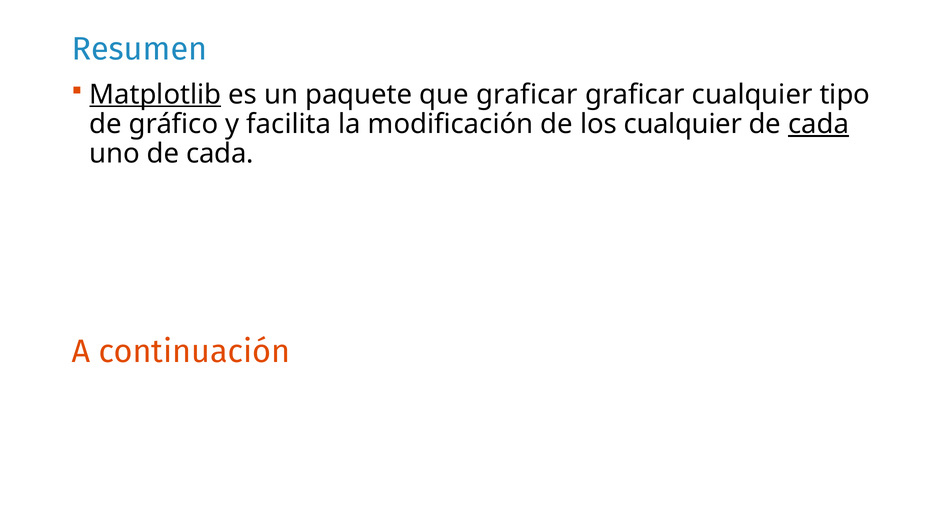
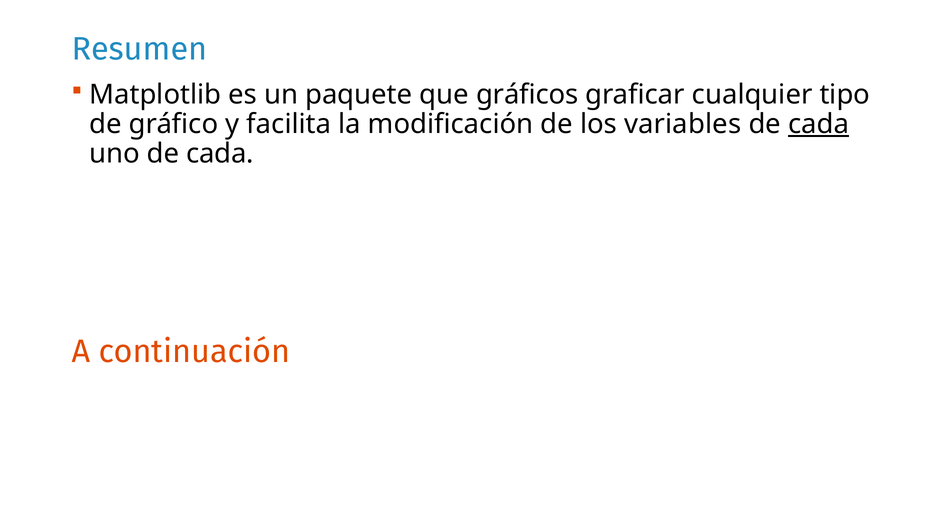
Matplotlib underline: present -> none
que graficar: graficar -> gráficos
los cualquier: cualquier -> variables
